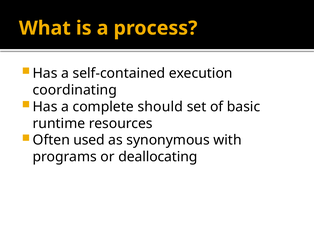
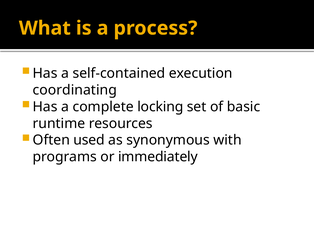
should: should -> locking
deallocating: deallocating -> immediately
